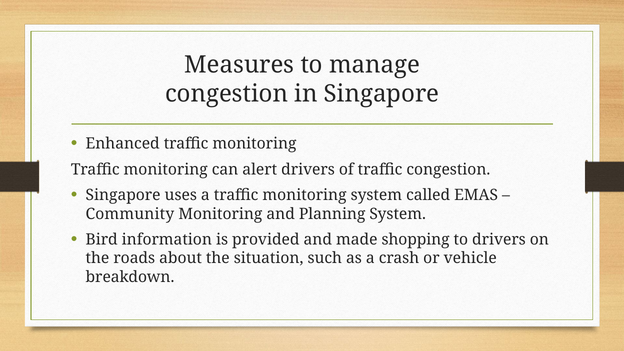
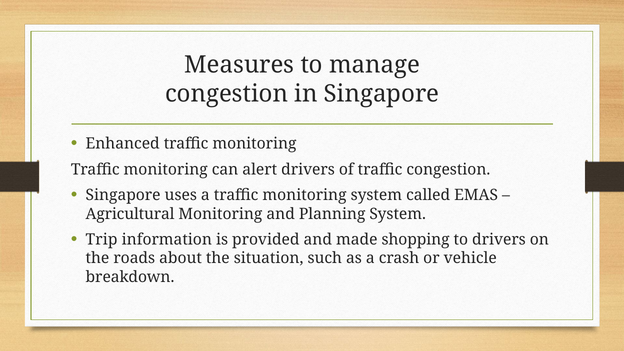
Community: Community -> Agricultural
Bird: Bird -> Trip
